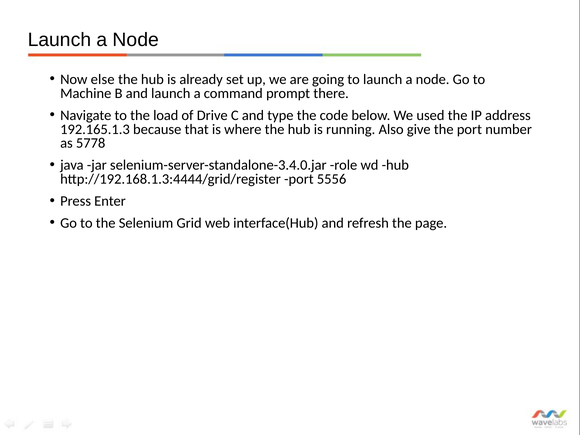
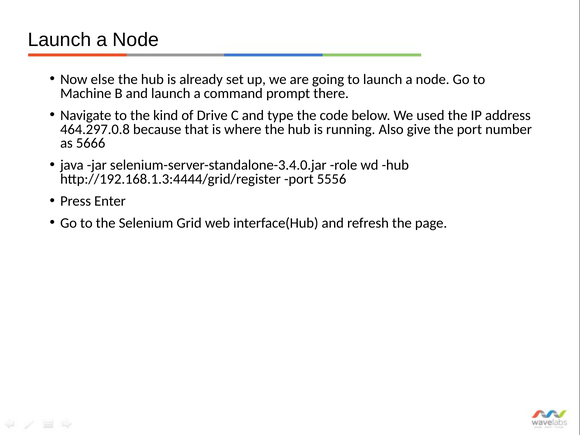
load: load -> kind
192.165.1.3: 192.165.1.3 -> 464.297.0.8
5778: 5778 -> 5666
